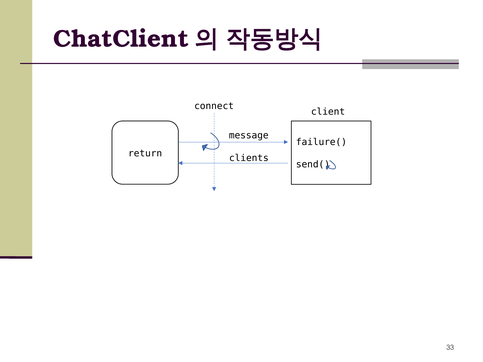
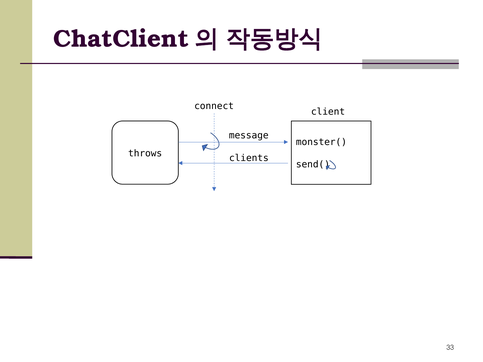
failure(: failure( -> monster(
return: return -> throws
